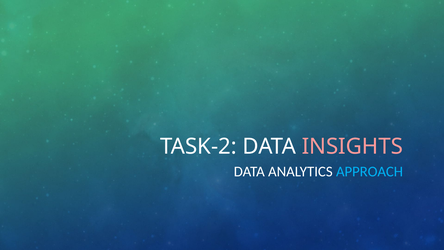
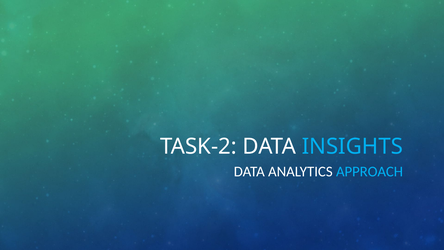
INSIGHTS colour: pink -> light blue
